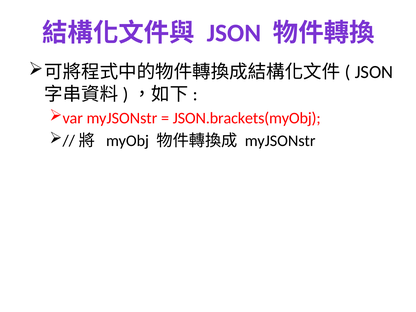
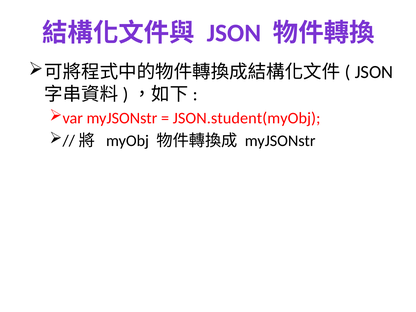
JSON.brackets(myObj: JSON.brackets(myObj -> JSON.student(myObj
